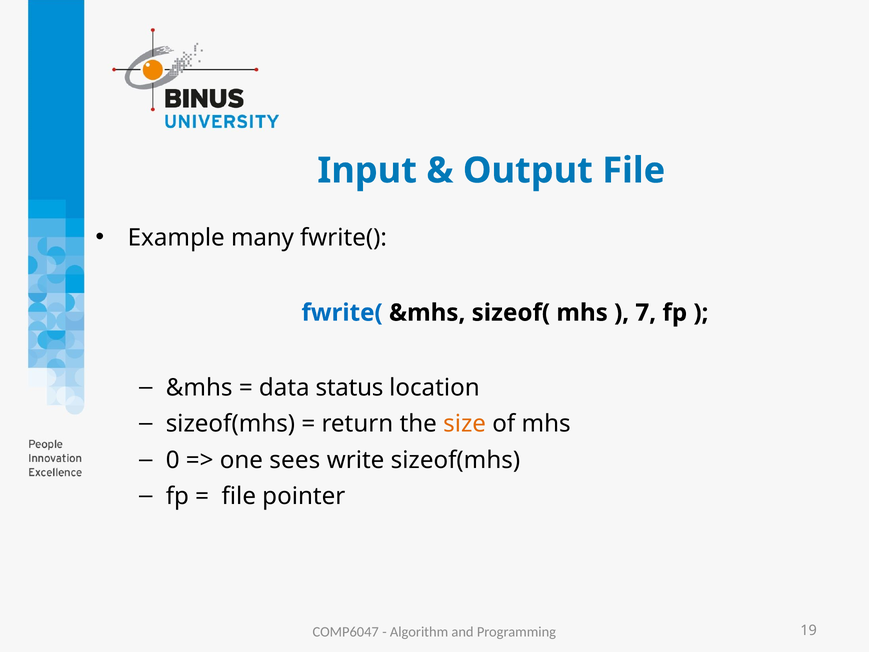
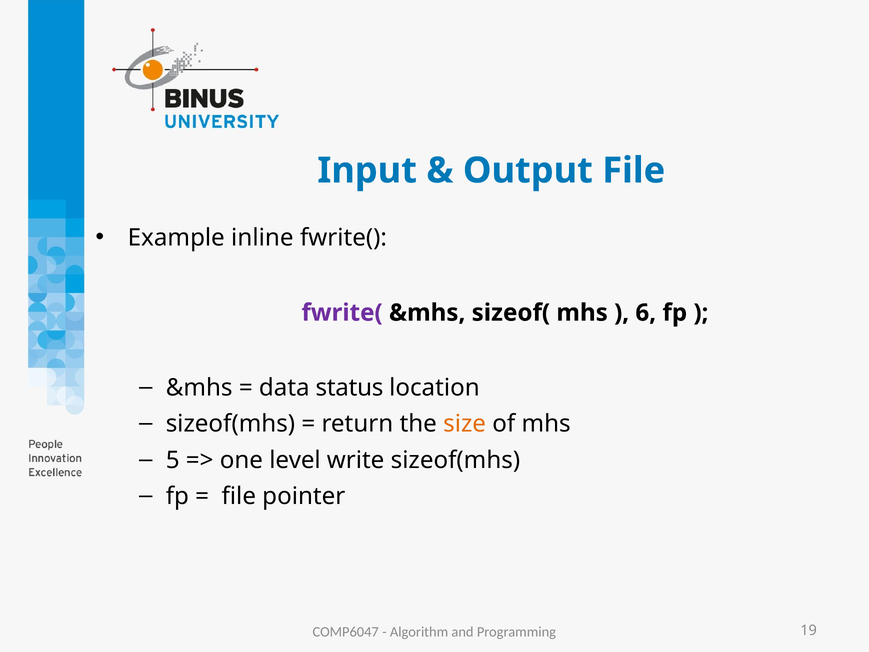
many: many -> inline
fwrite( at (342, 313) colour: blue -> purple
7: 7 -> 6
0: 0 -> 5
sees: sees -> level
